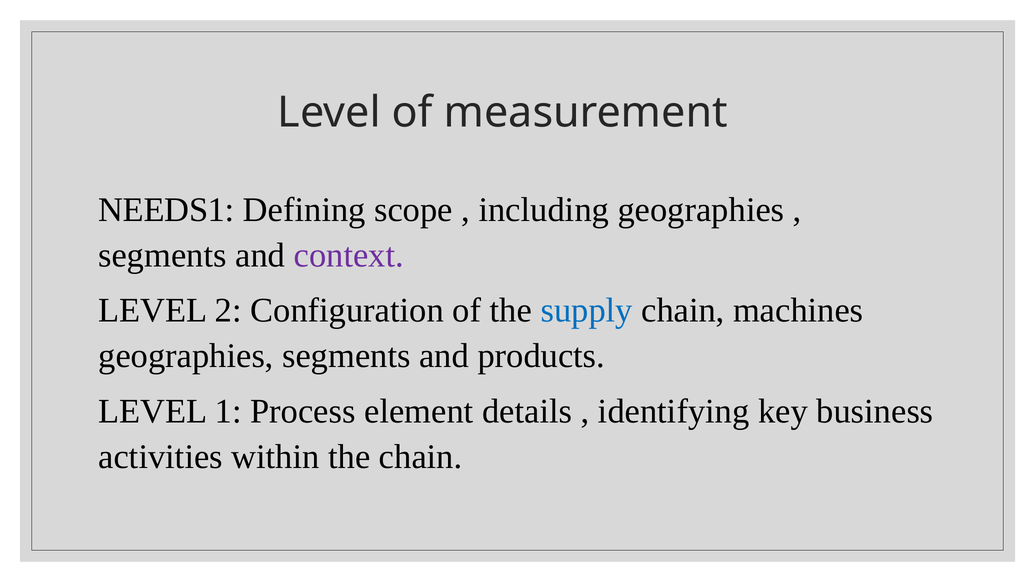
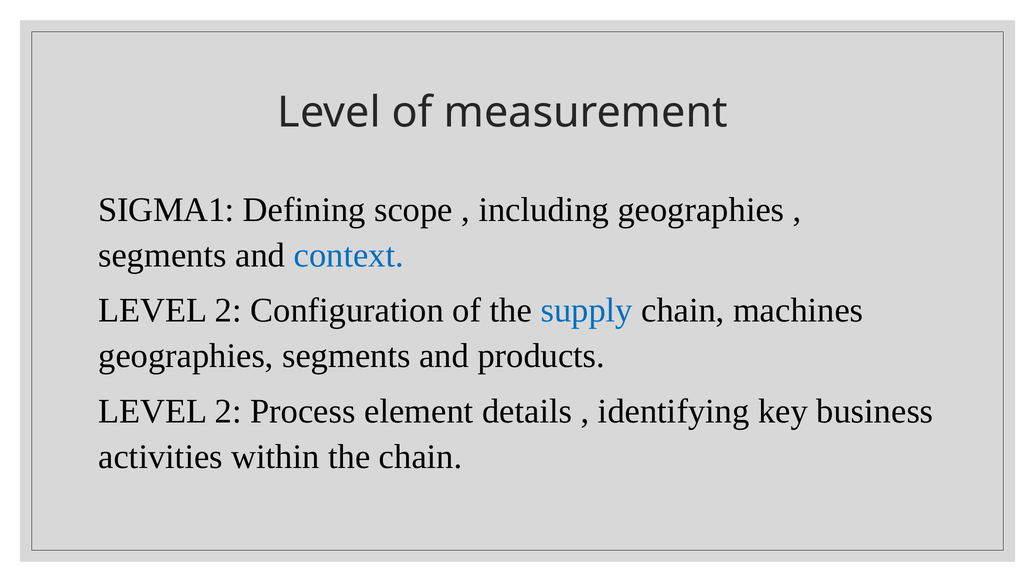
NEEDS1: NEEDS1 -> SIGMA1
context colour: purple -> blue
1 at (228, 411): 1 -> 2
